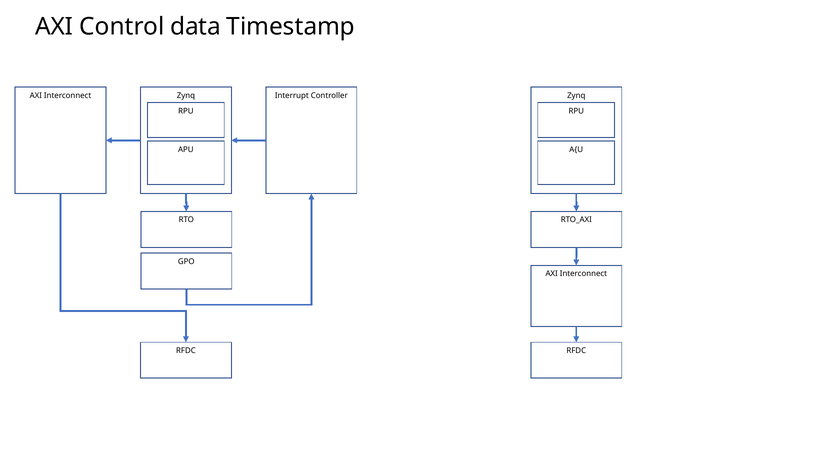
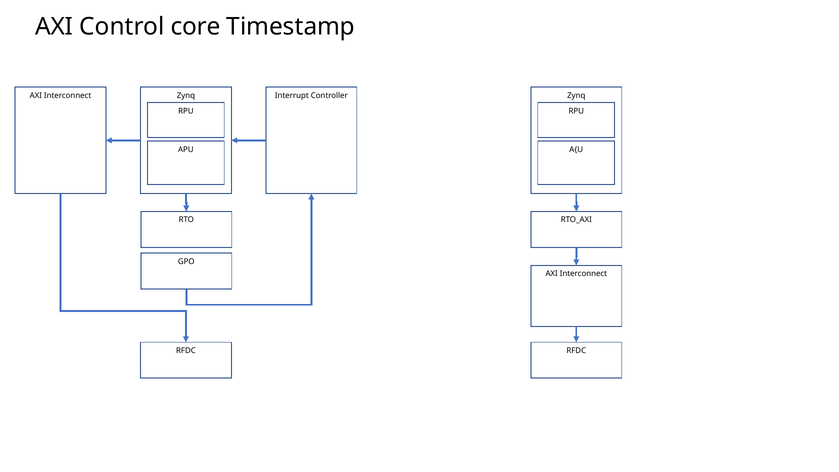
data: data -> core
